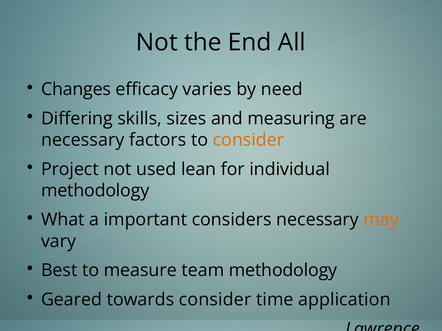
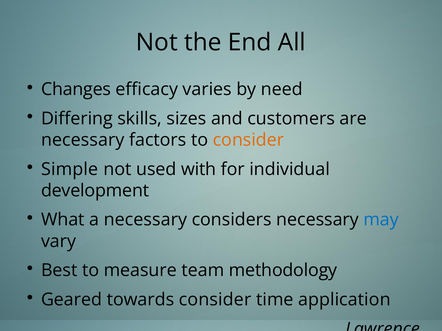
measuring: measuring -> customers
Project: Project -> Simple
lean: lean -> with
methodology at (95, 191): methodology -> development
a important: important -> necessary
may colour: orange -> blue
